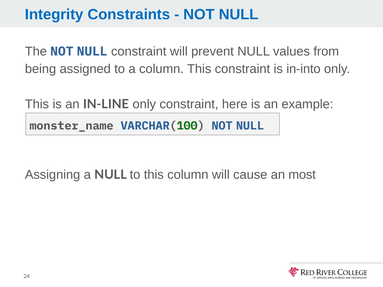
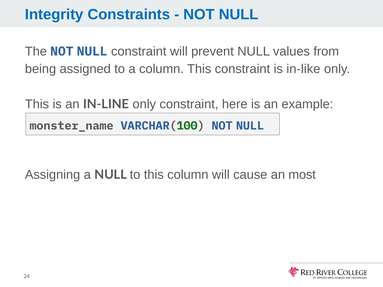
in-into: in-into -> in-like
